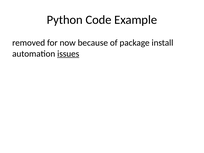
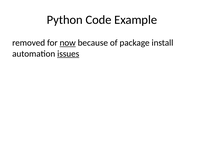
now underline: none -> present
